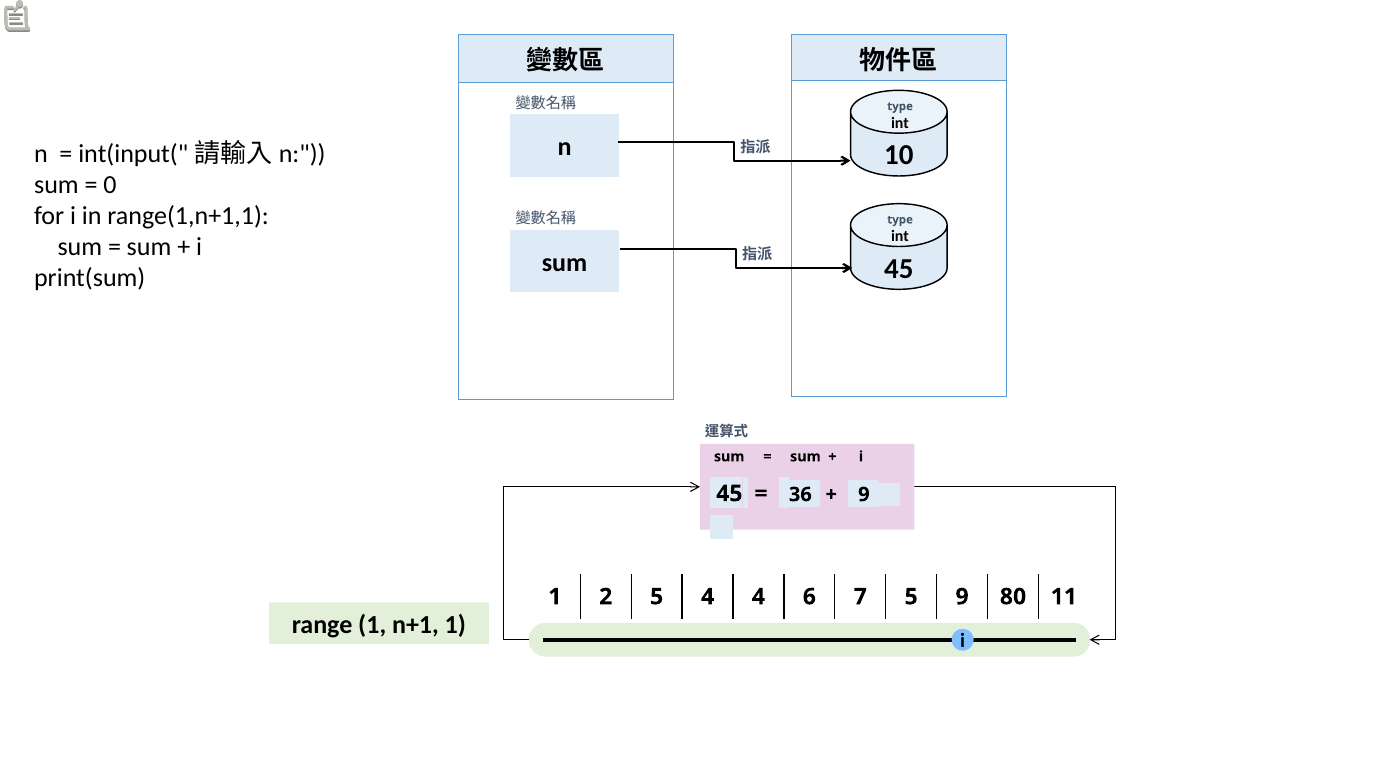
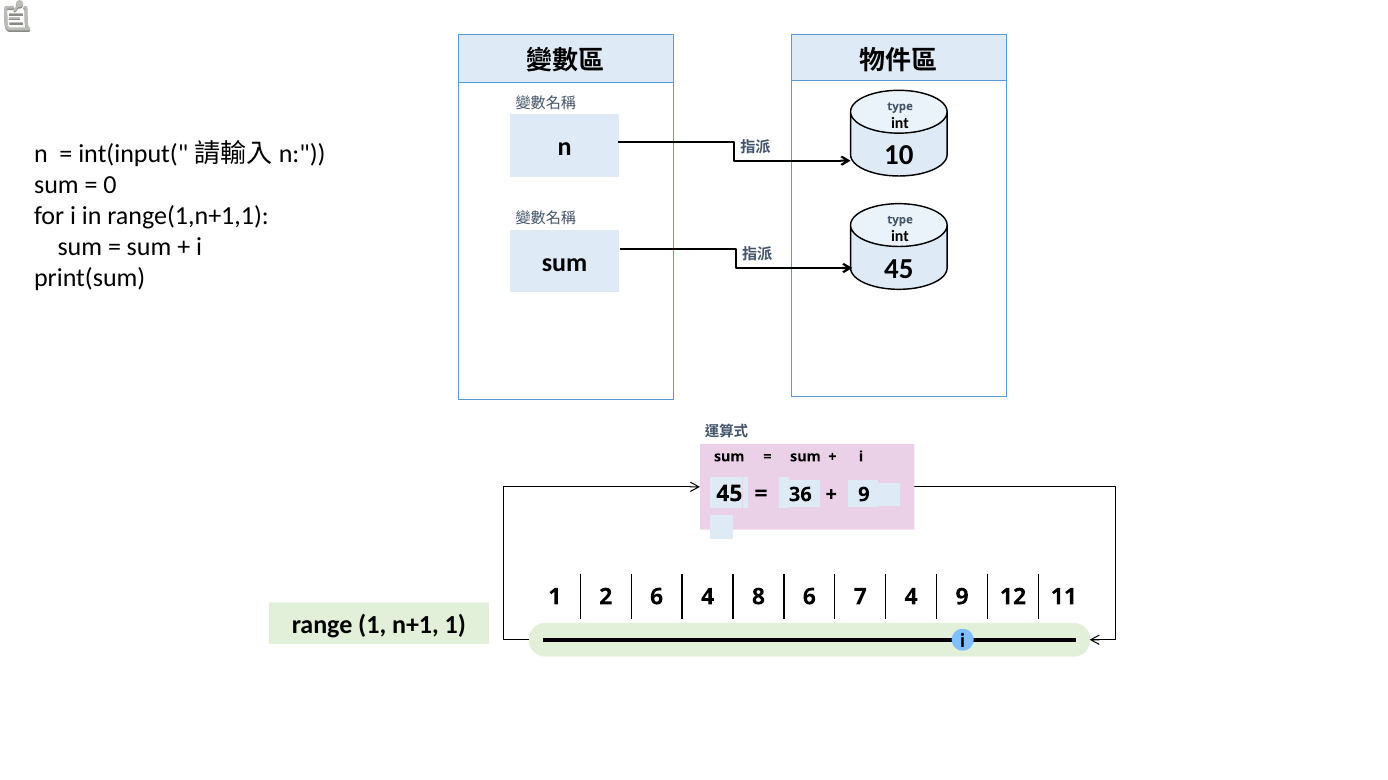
2 5: 5 -> 6
4 4: 4 -> 8
7 5: 5 -> 4
80: 80 -> 12
